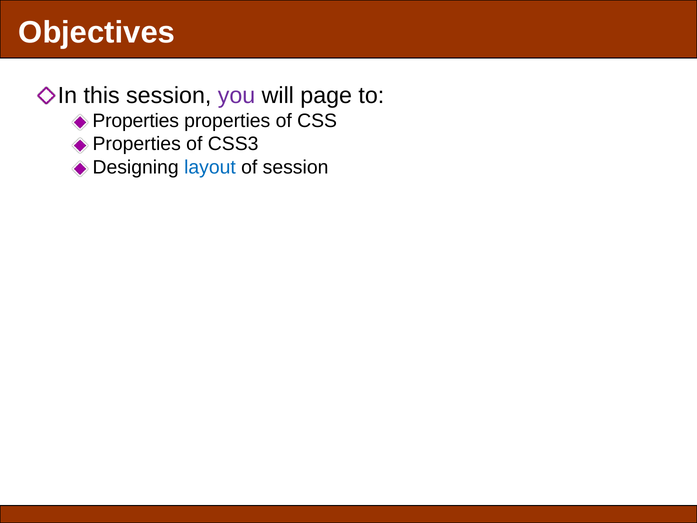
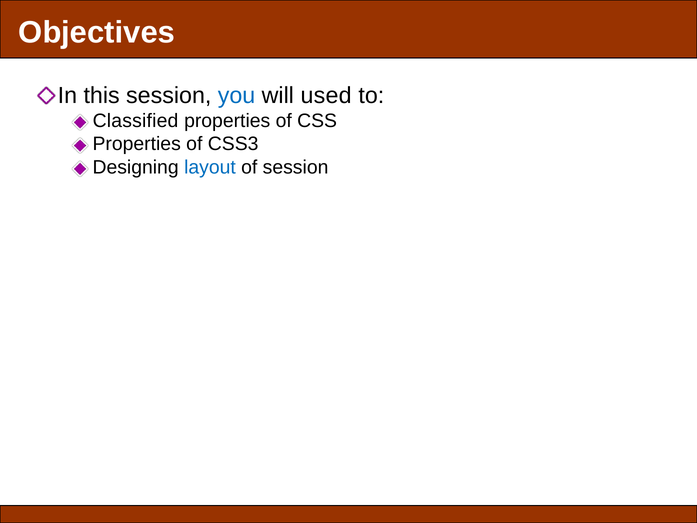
you colour: purple -> blue
page: page -> used
Properties at (136, 121): Properties -> Classified
